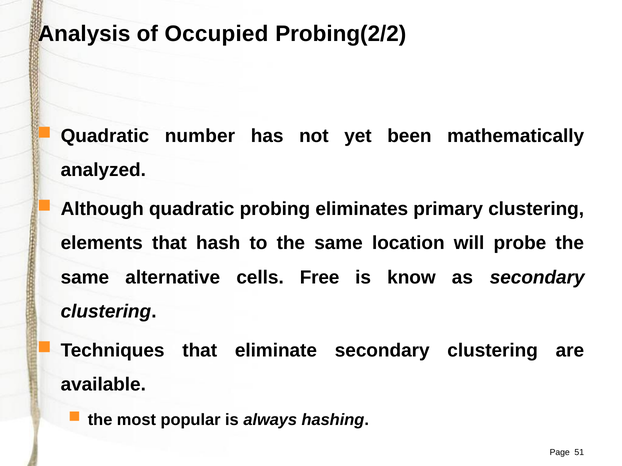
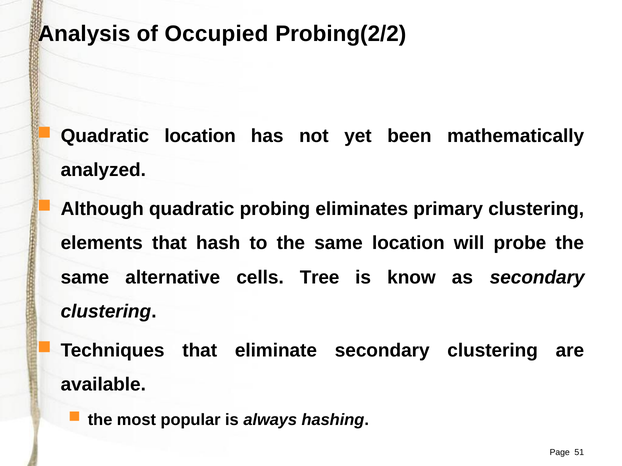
Quadratic number: number -> location
Free: Free -> Tree
